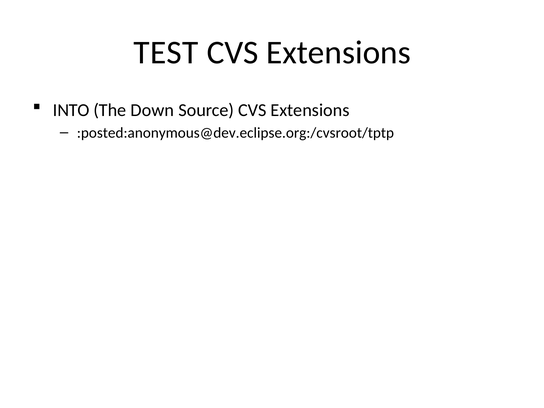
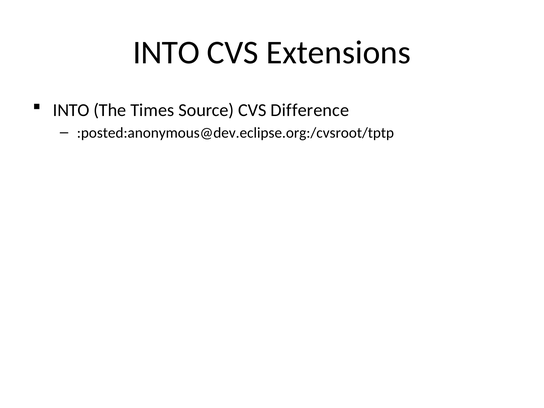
TEST at (166, 53): TEST -> INTO
Down: Down -> Times
Source CVS Extensions: Extensions -> Difference
